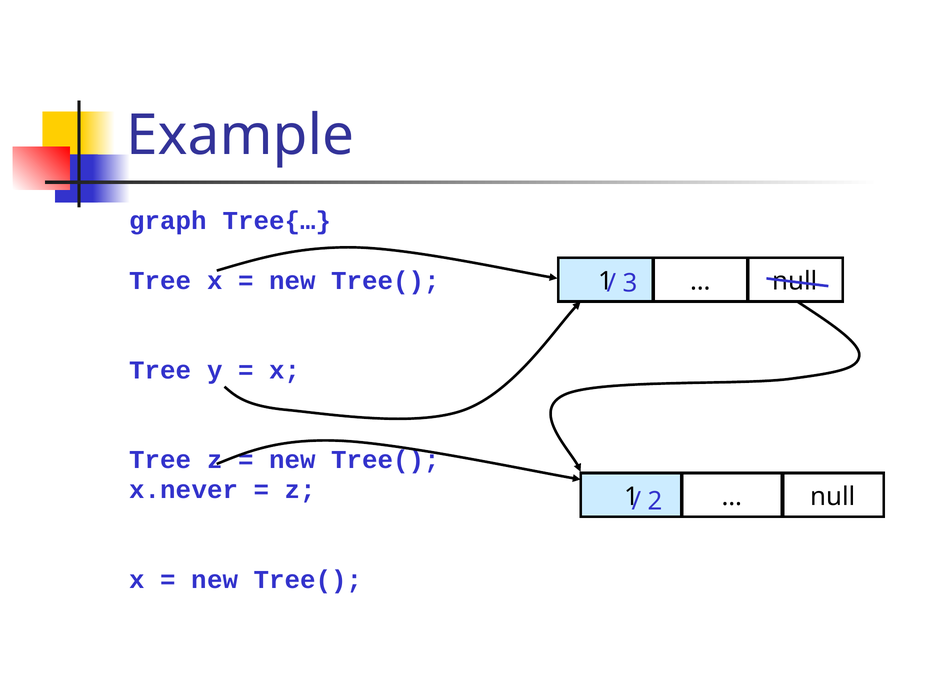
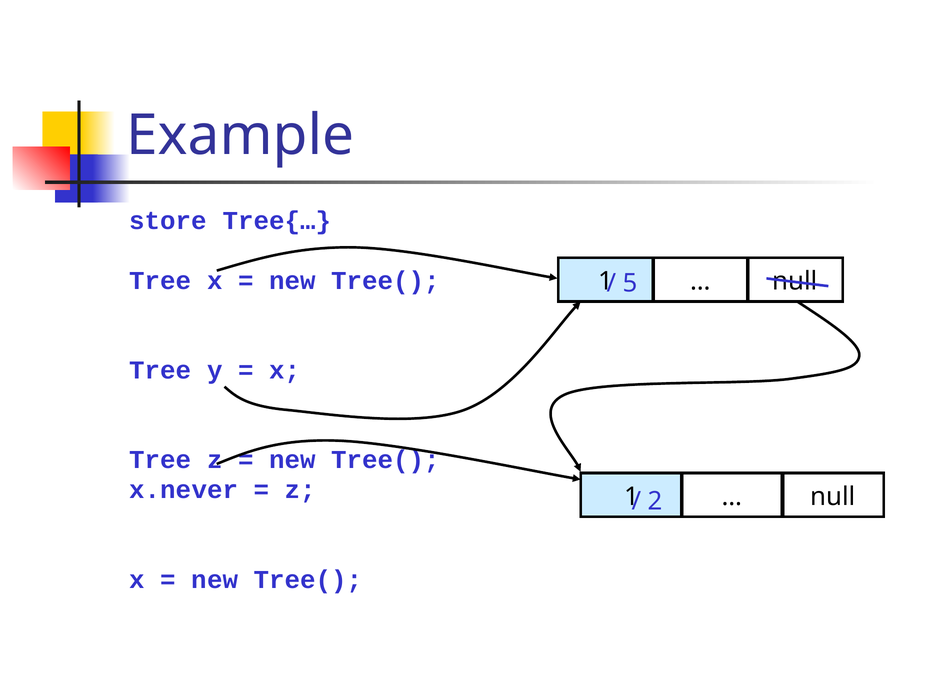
graph: graph -> store
3: 3 -> 5
